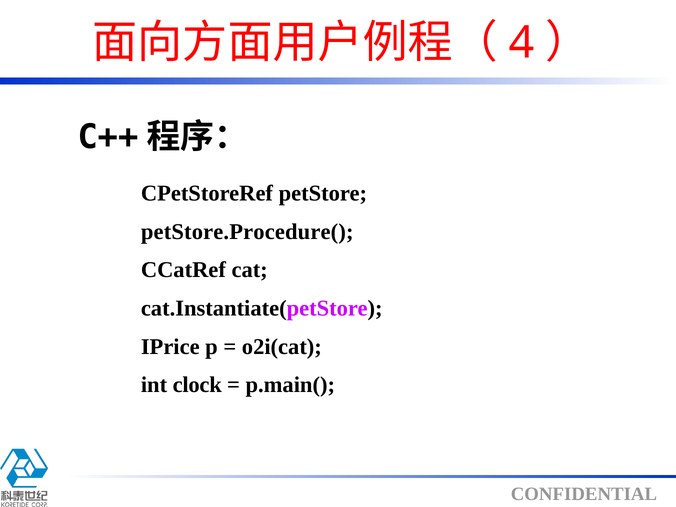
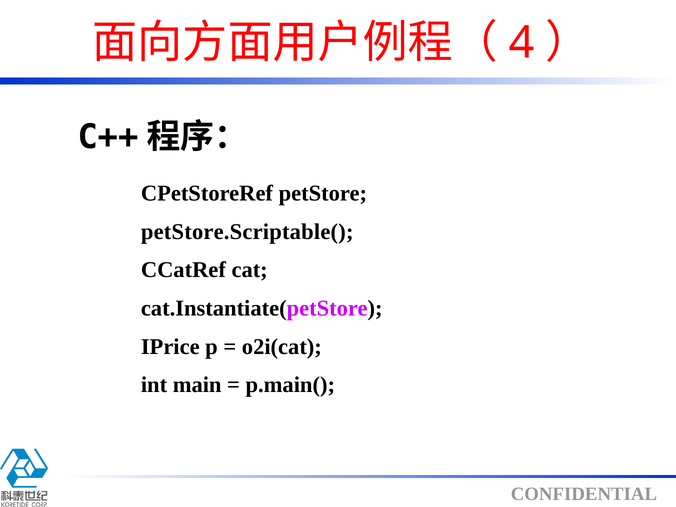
petStore.Procedure(: petStore.Procedure( -> petStore.Scriptable(
clock: clock -> main
